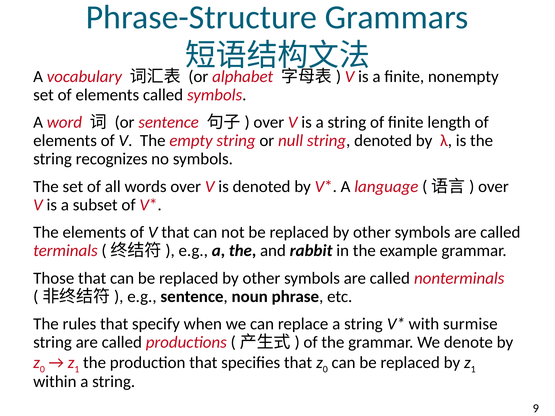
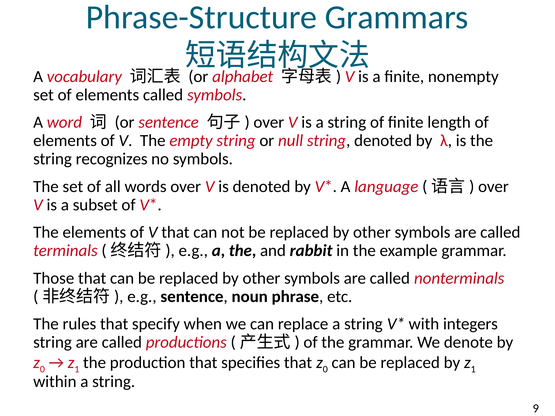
surmise: surmise -> integers
